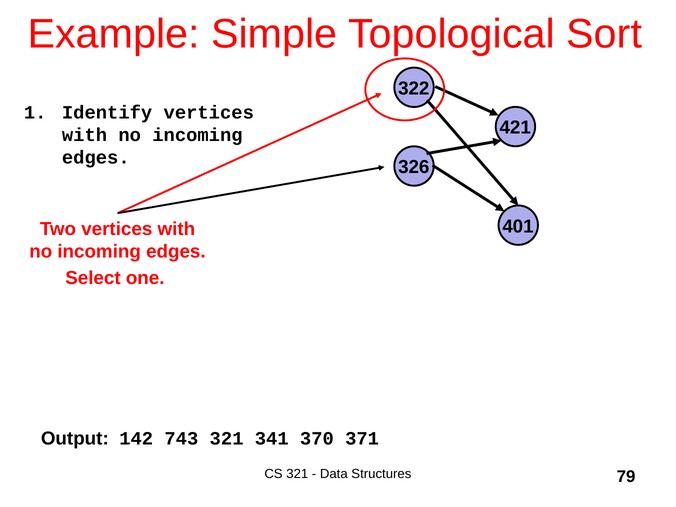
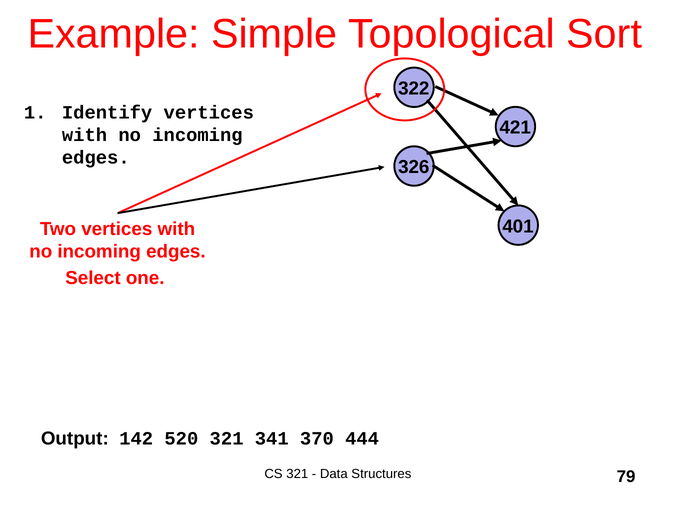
743: 743 -> 520
371: 371 -> 444
